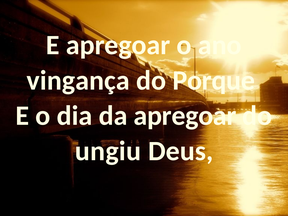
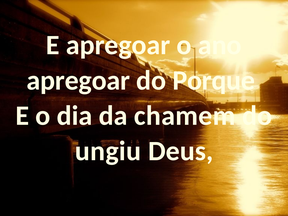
vingança at (78, 80): vingança -> apregoar
da apregoar: apregoar -> chamem
